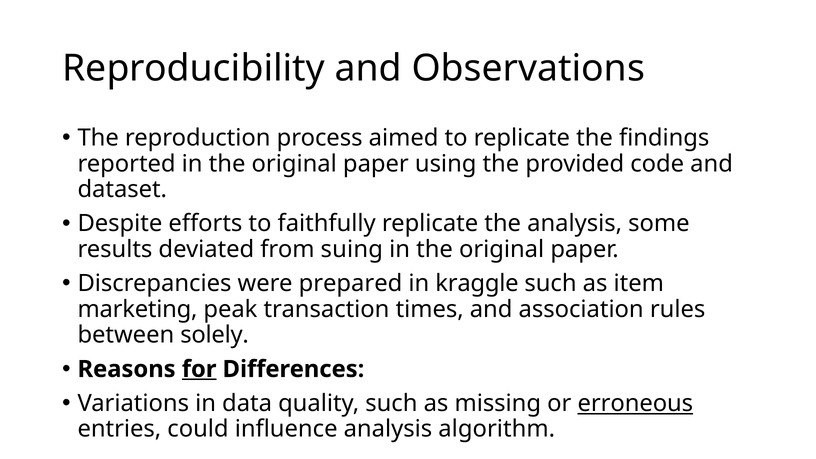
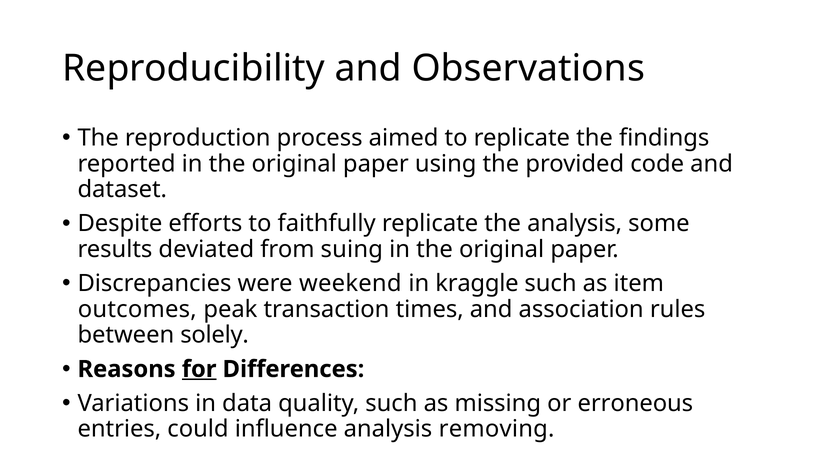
prepared: prepared -> weekend
marketing: marketing -> outcomes
erroneous underline: present -> none
algorithm: algorithm -> removing
